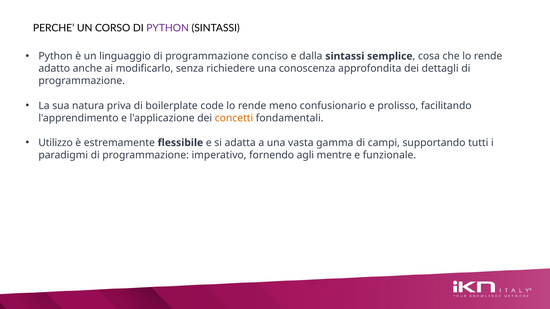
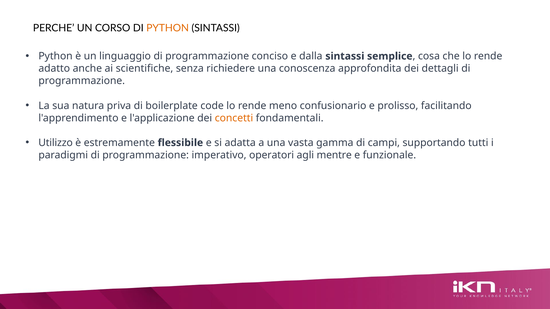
PYTHON at (168, 28) colour: purple -> orange
modificarlo: modificarlo -> scientifiche
fornendo: fornendo -> operatori
